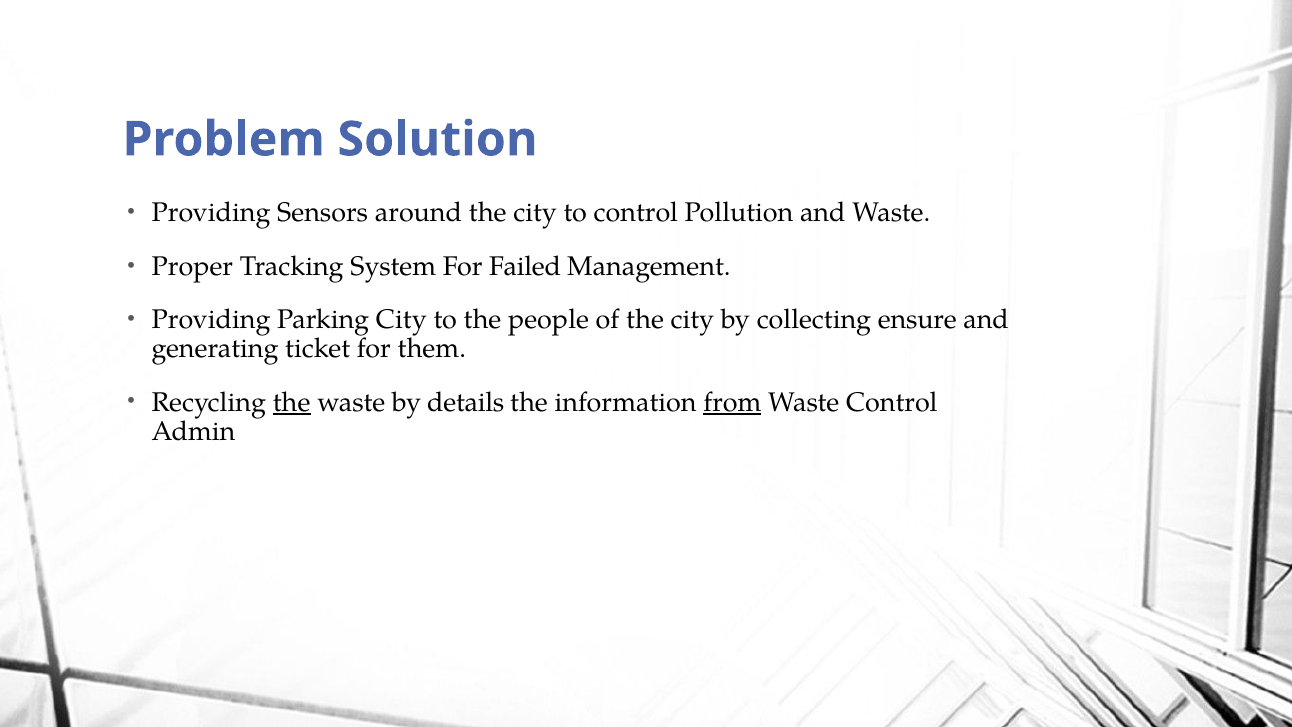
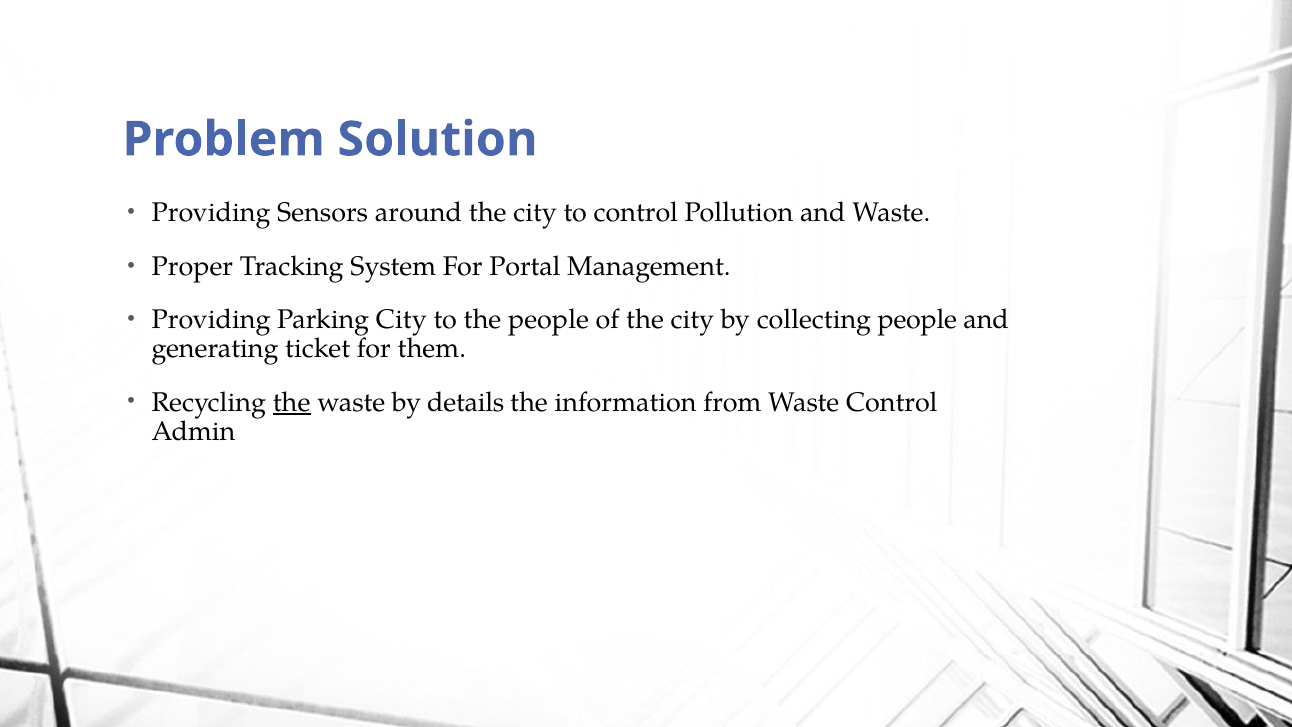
Failed: Failed -> Portal
collecting ensure: ensure -> people
from underline: present -> none
